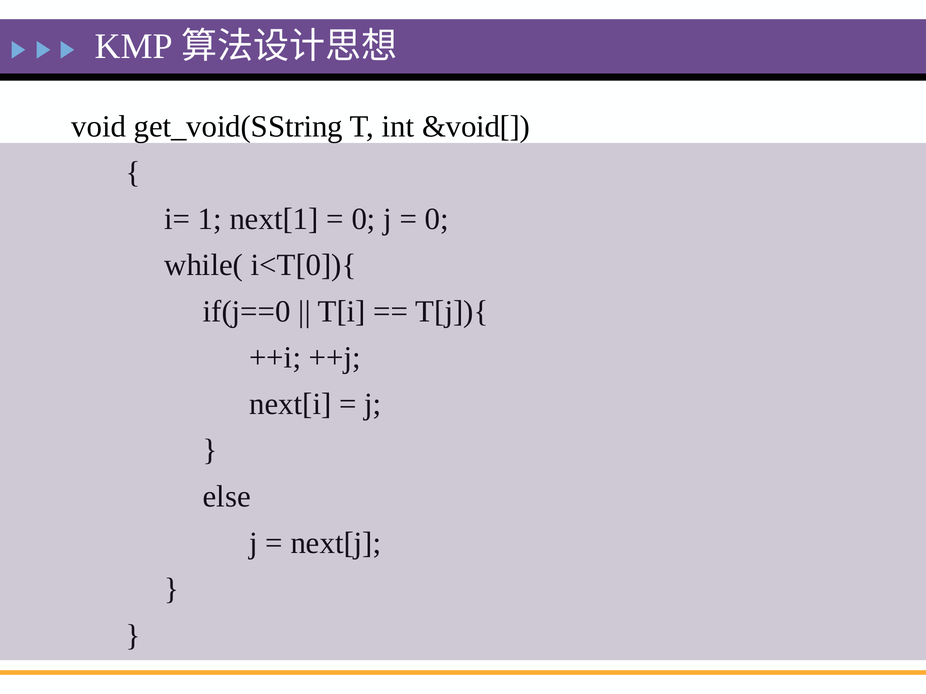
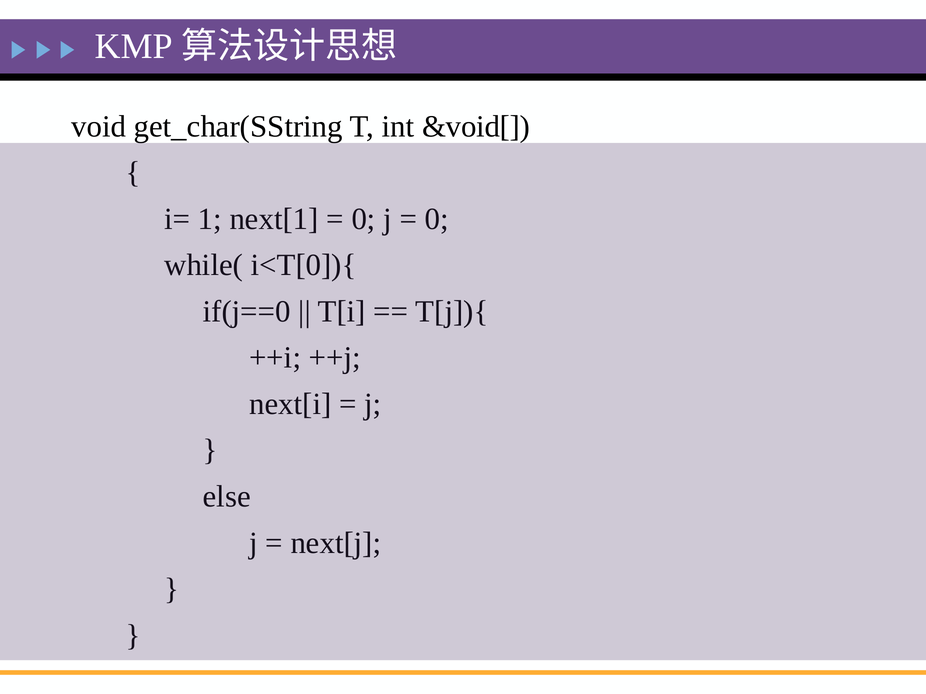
get_void(SString: get_void(SString -> get_char(SString
